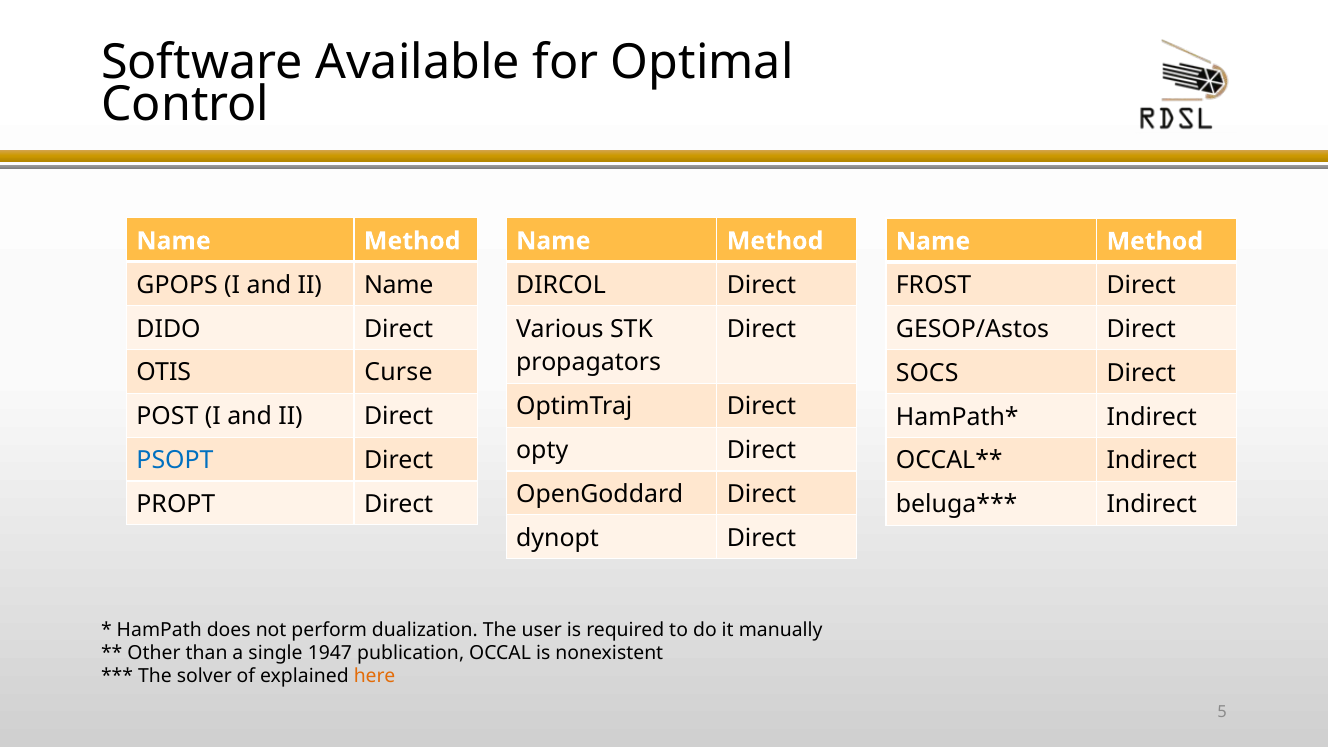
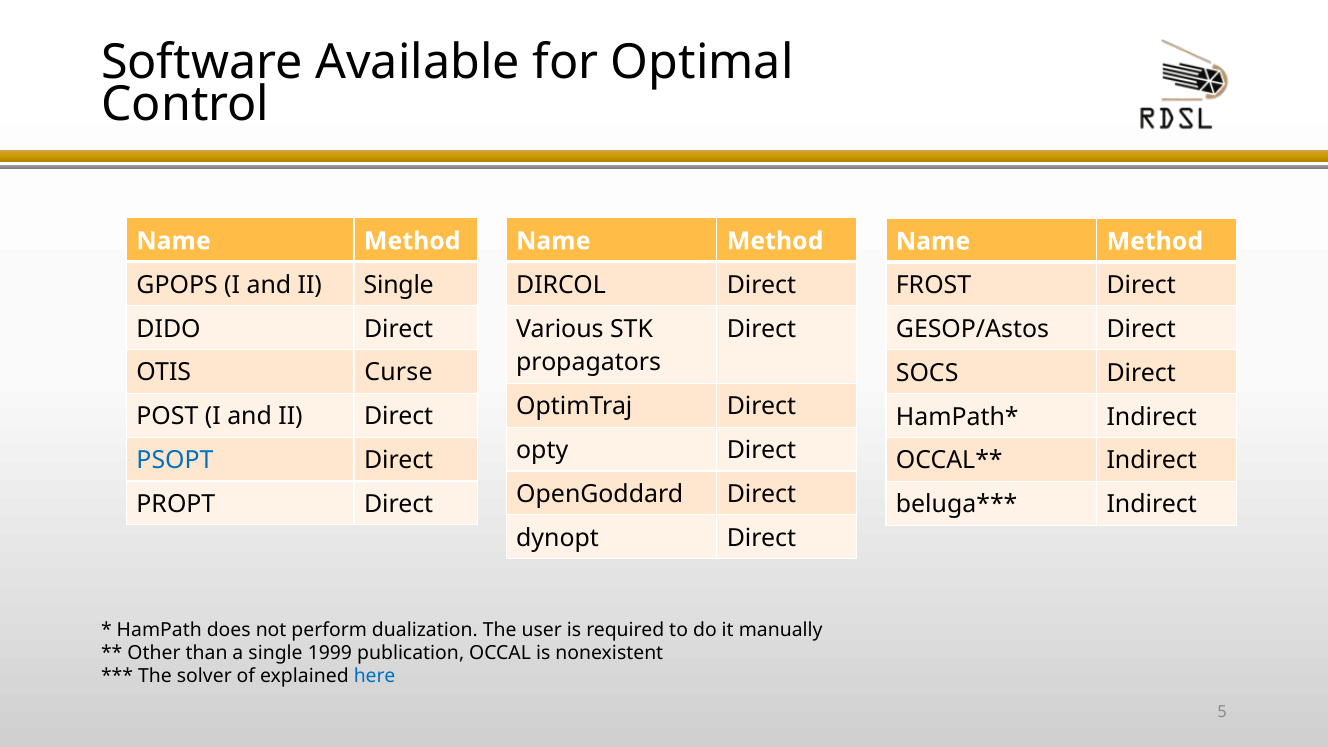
II Name: Name -> Single
1947: 1947 -> 1999
here colour: orange -> blue
